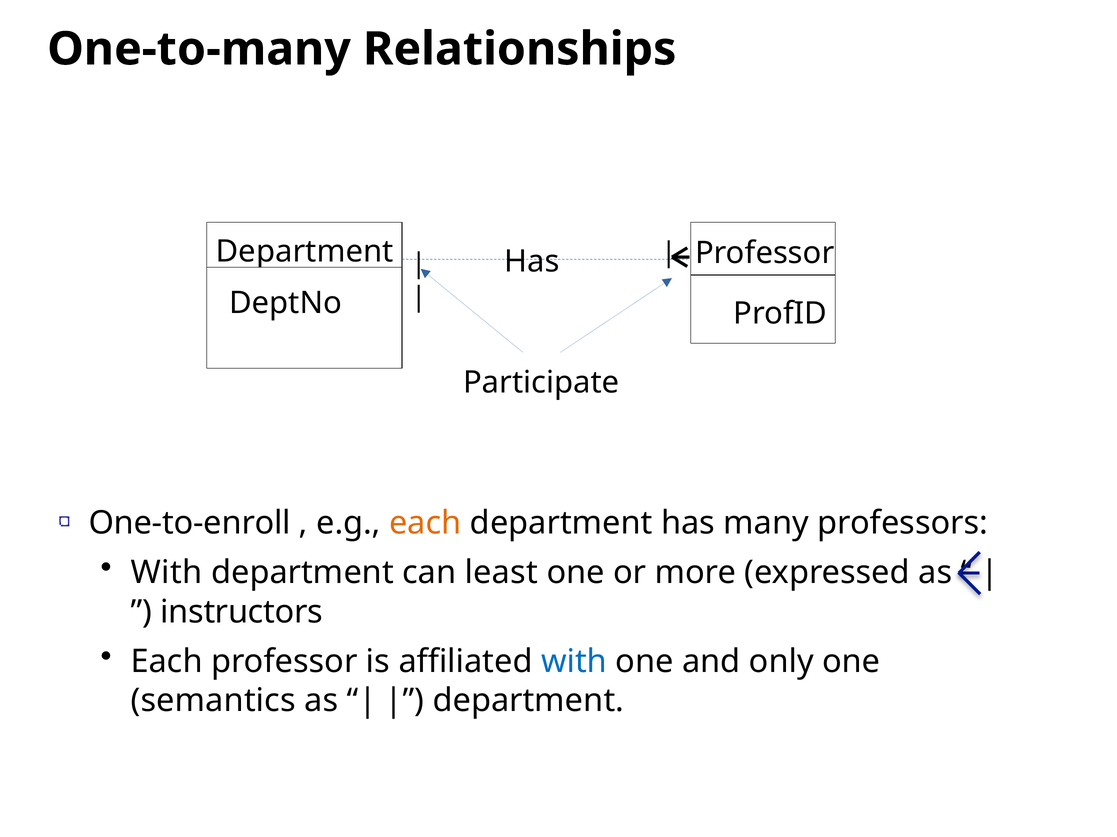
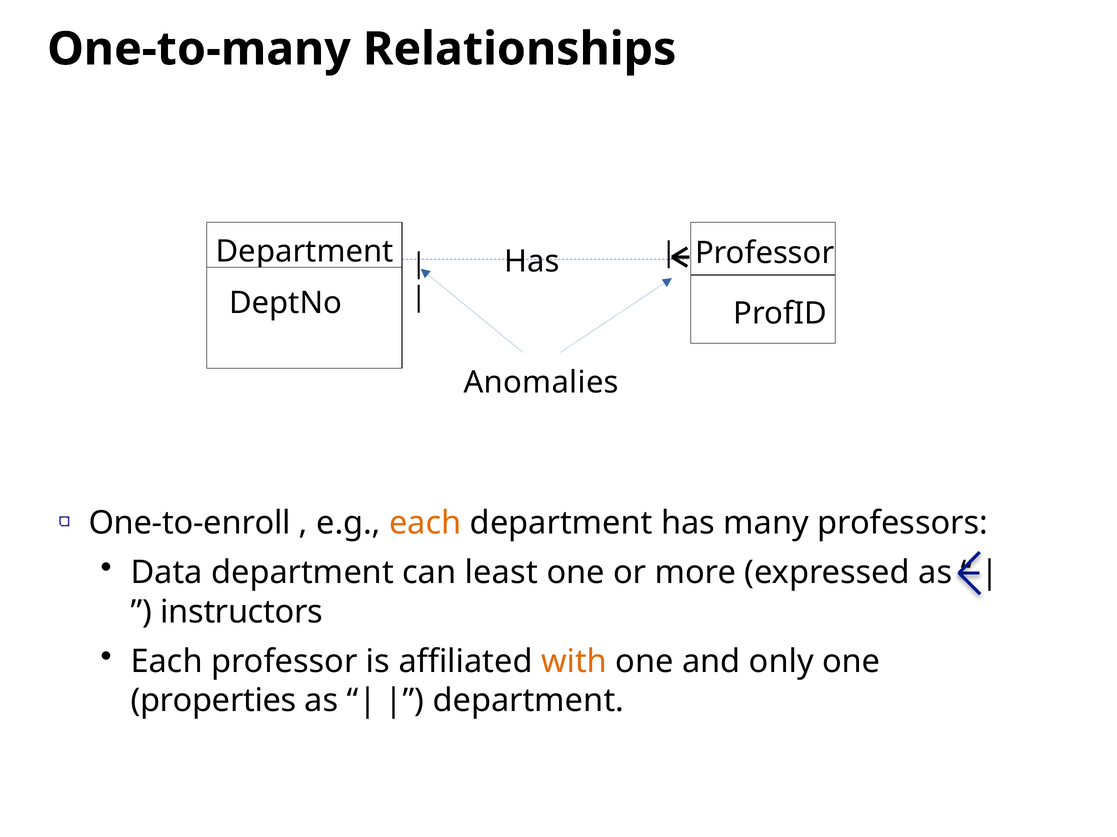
Participate: Participate -> Anomalies
With at (166, 573): With -> Data
with at (574, 662) colour: blue -> orange
semantics: semantics -> properties
